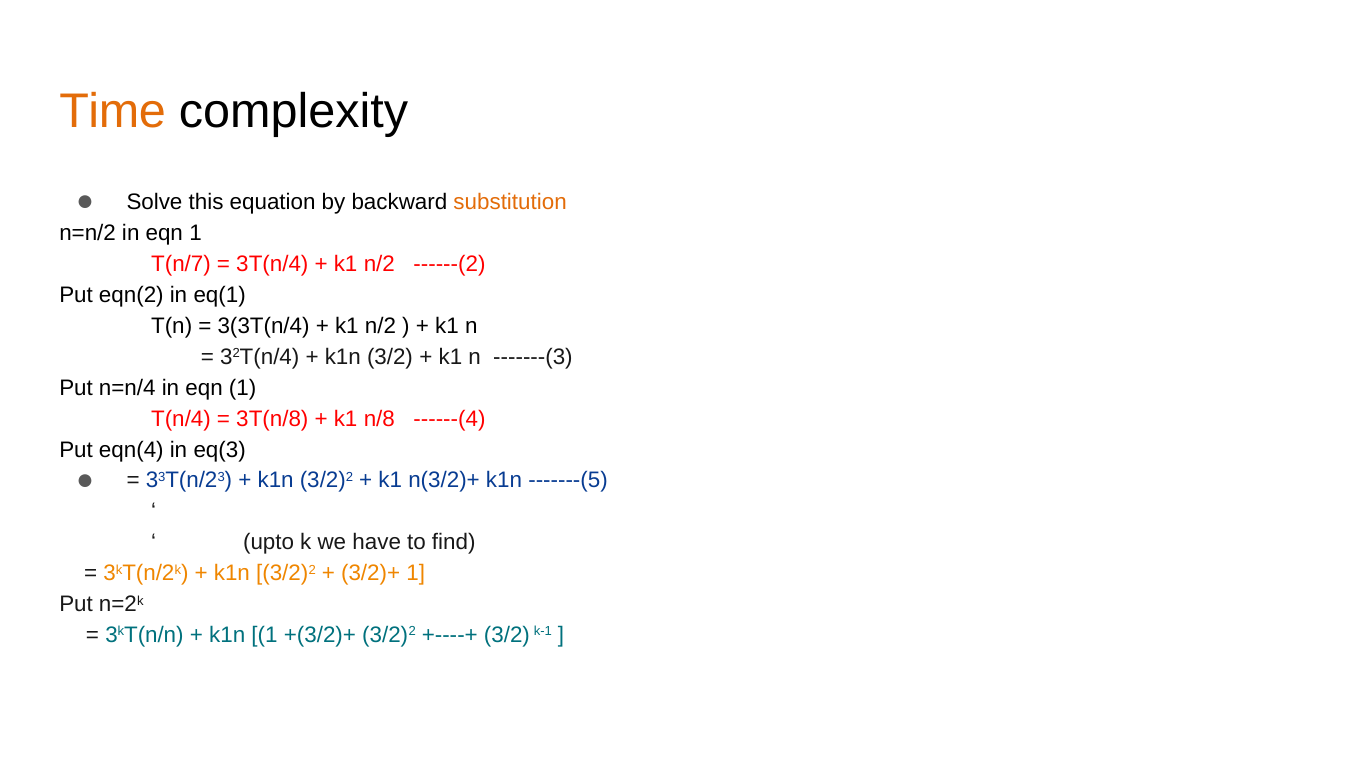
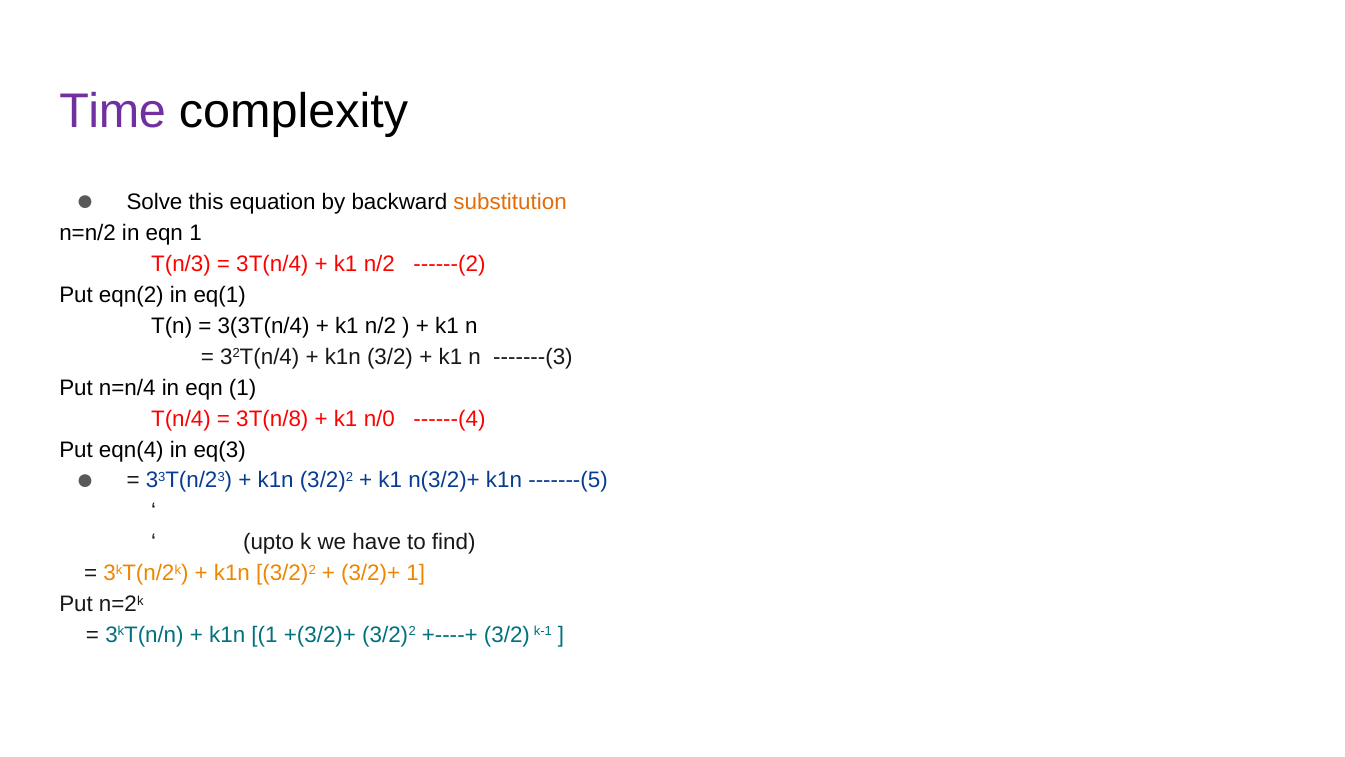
Time colour: orange -> purple
T(n/7: T(n/7 -> T(n/3
n/8: n/8 -> n/0
